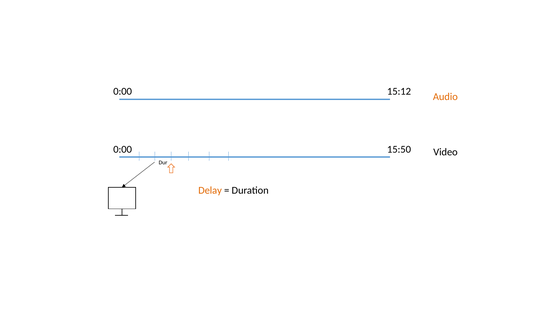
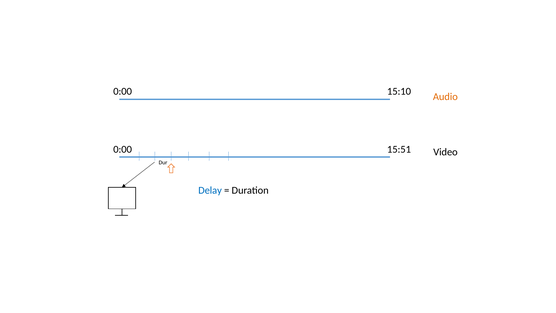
15:12: 15:12 -> 15:10
15:50: 15:50 -> 15:51
Delay colour: orange -> blue
